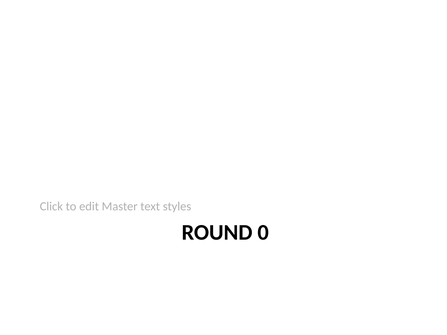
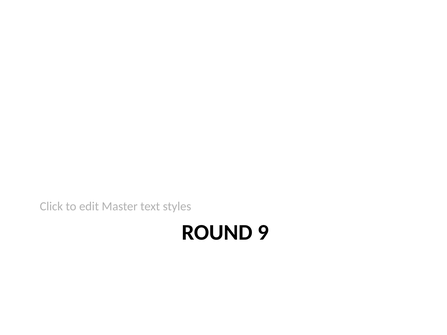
0: 0 -> 9
